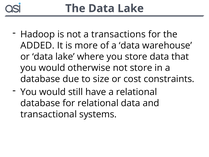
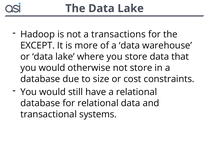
ADDED: ADDED -> EXCEPT
